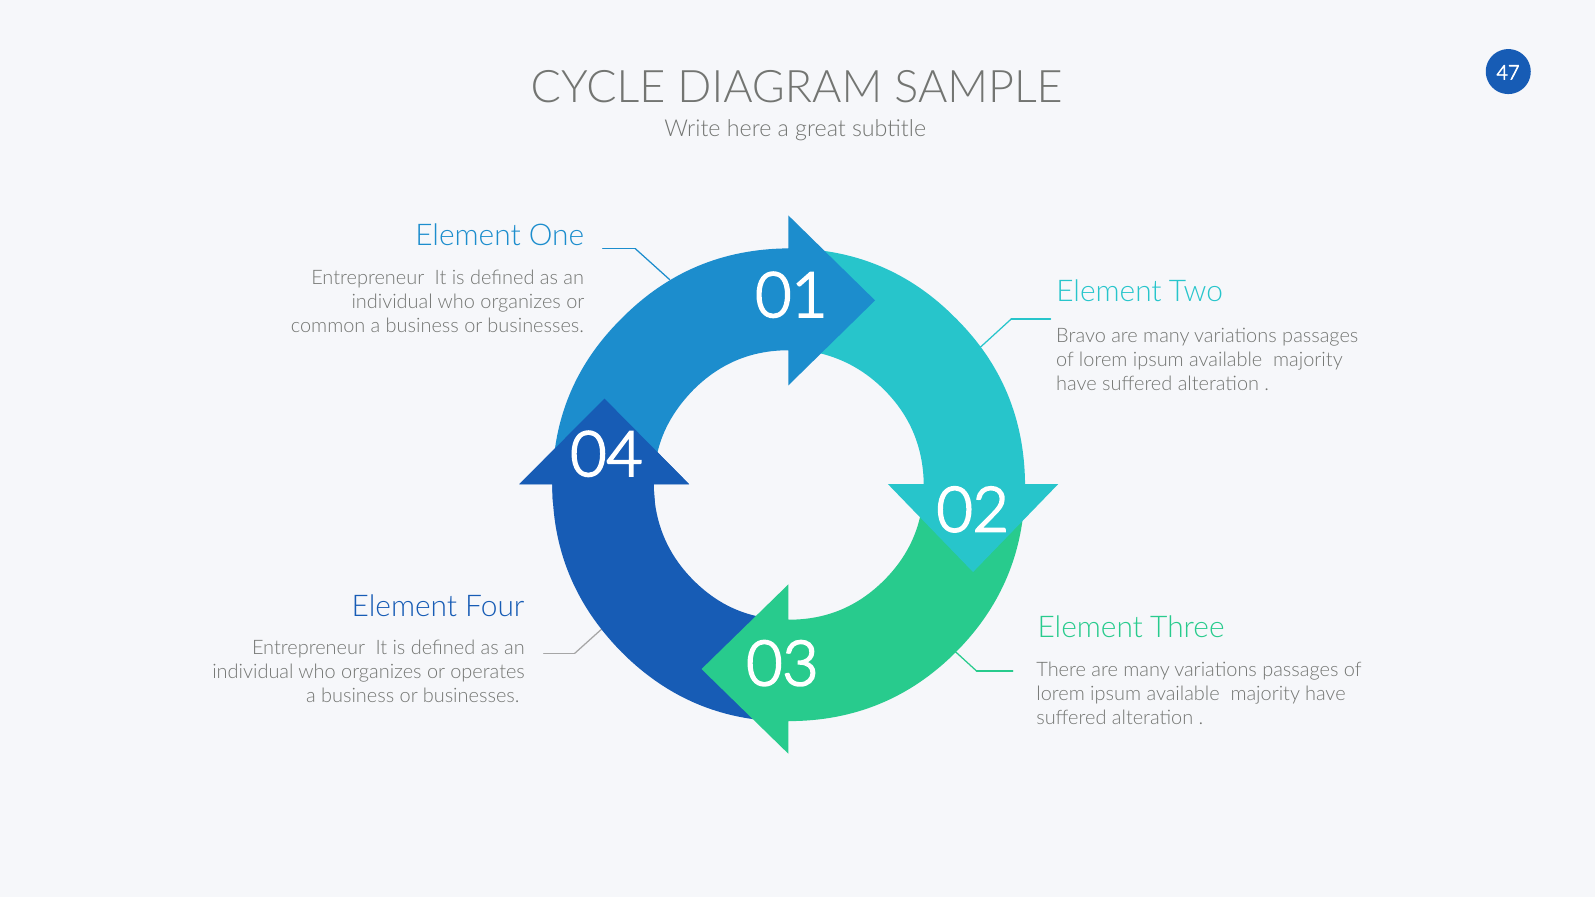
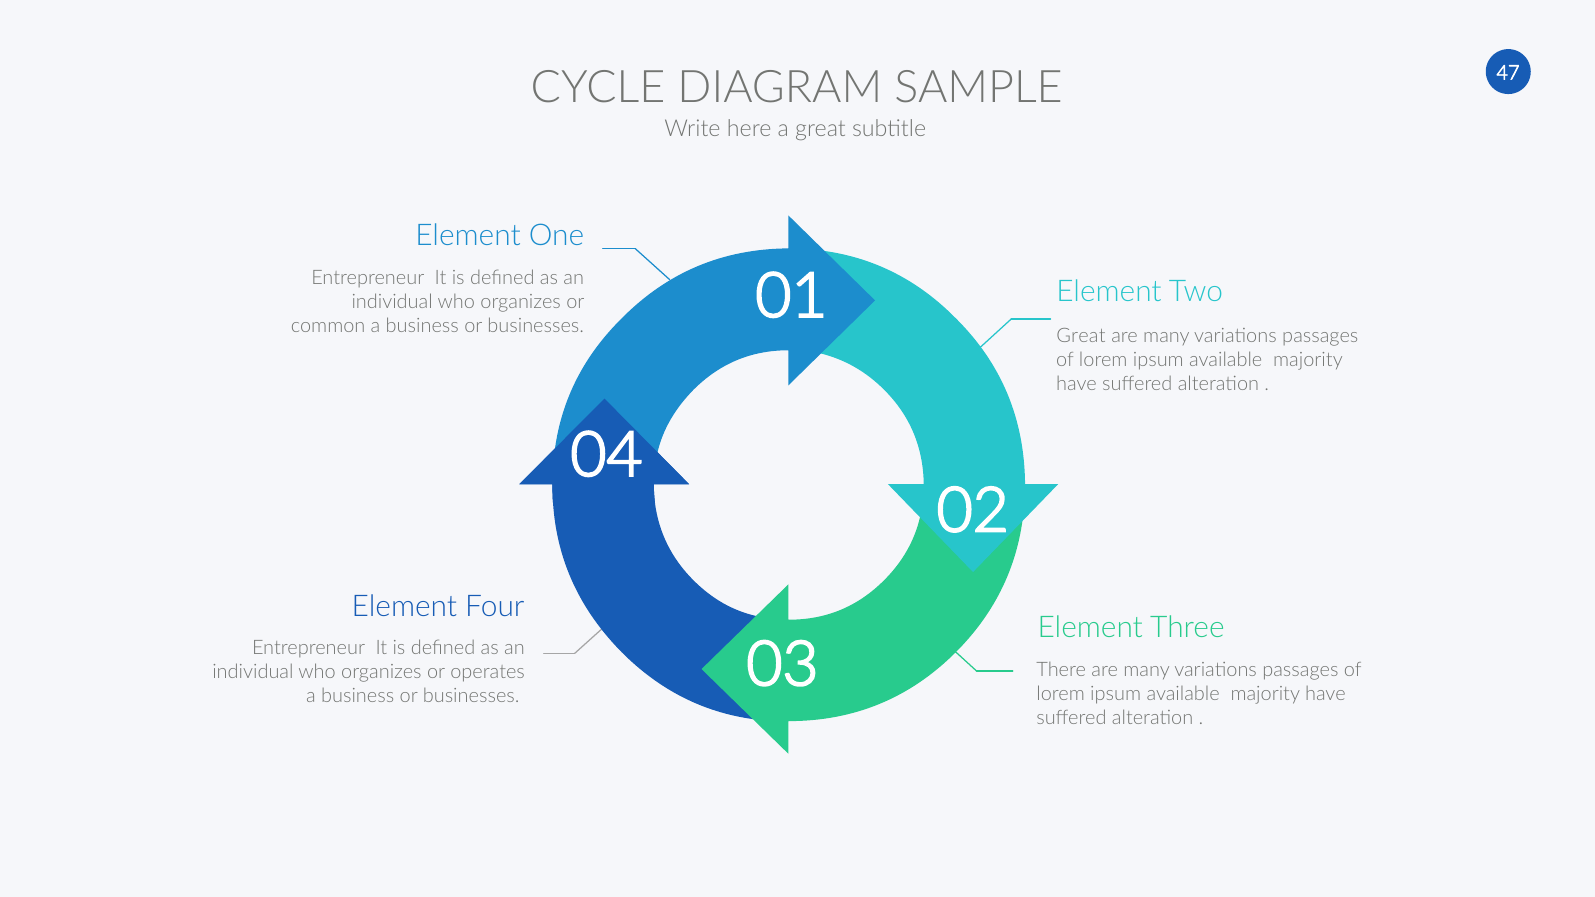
Bravo at (1081, 336): Bravo -> Great
